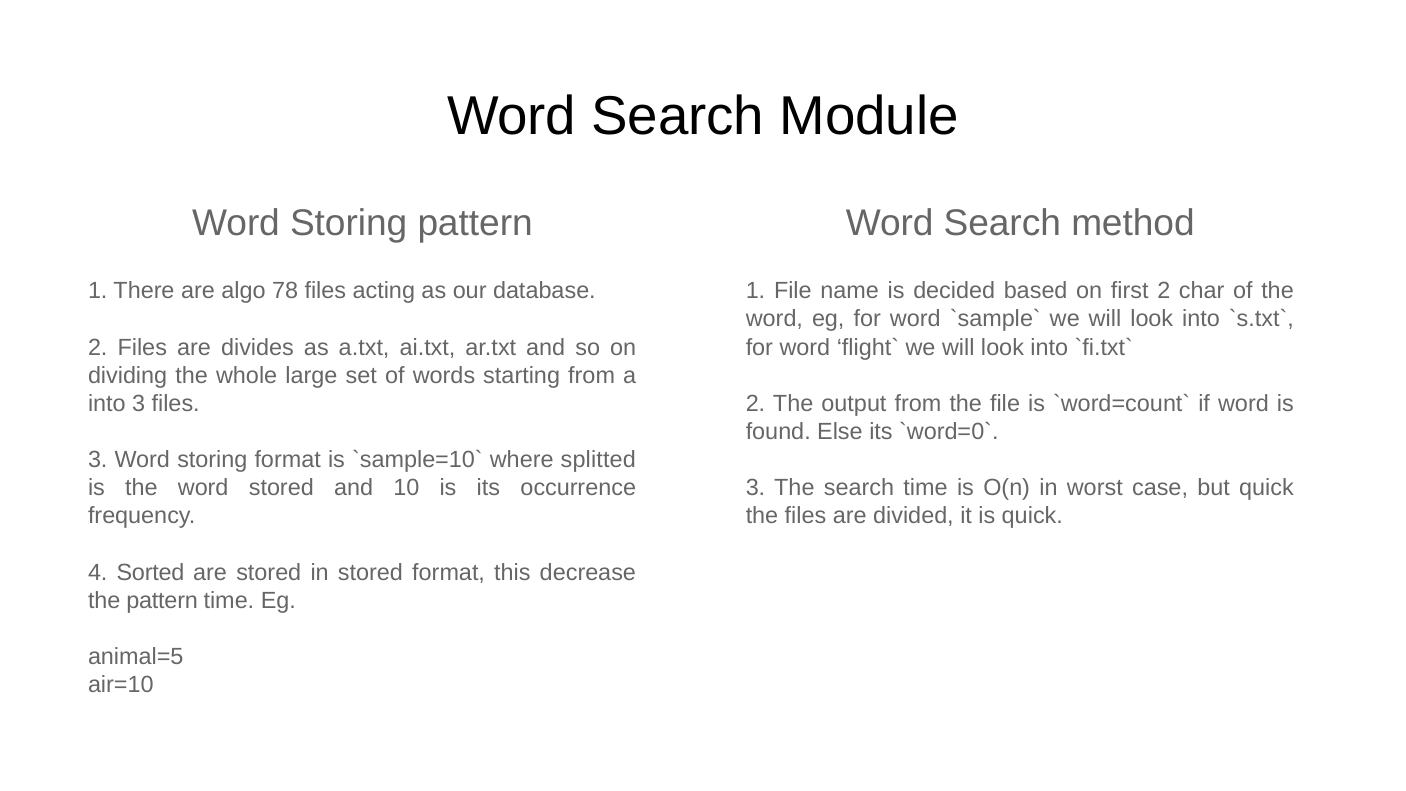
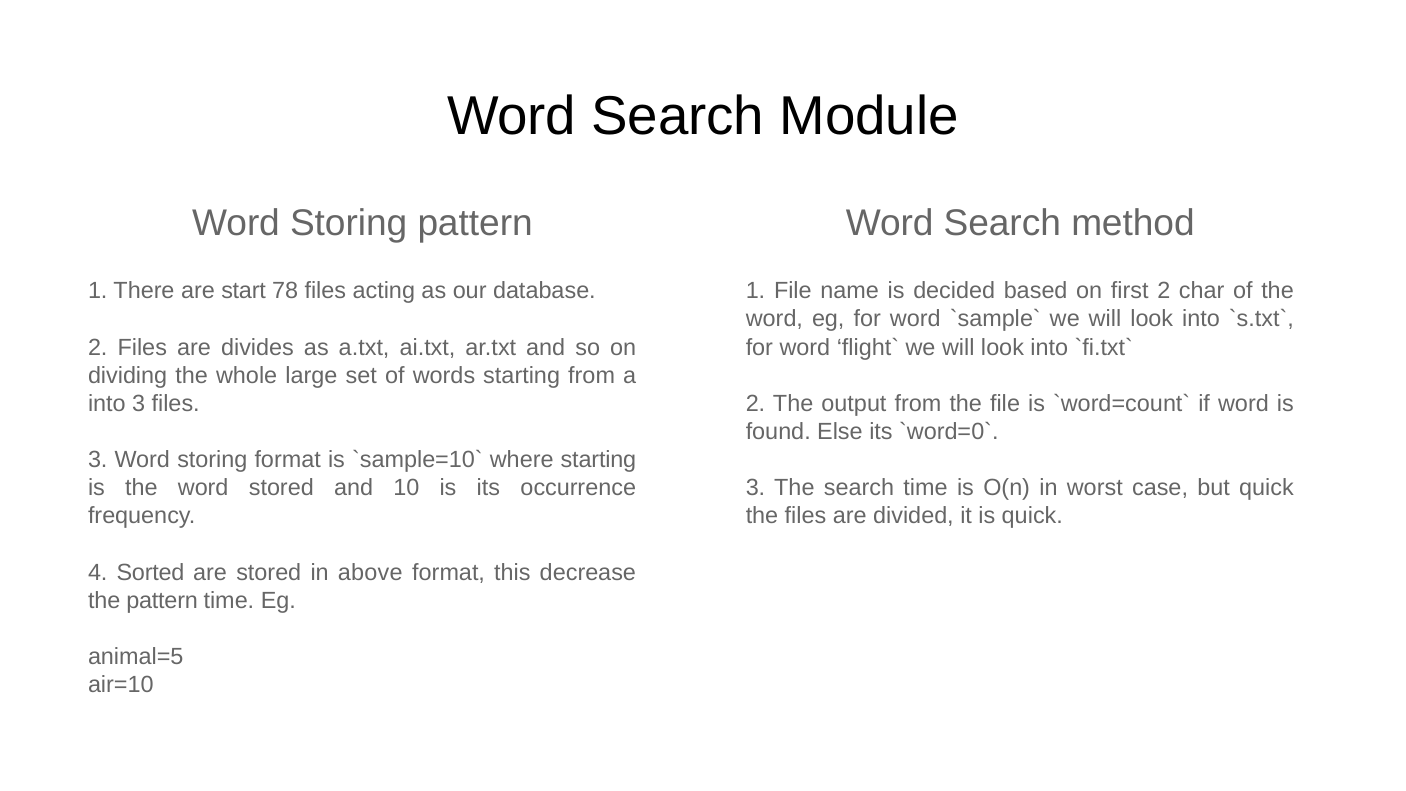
algo: algo -> start
where splitted: splitted -> starting
in stored: stored -> above
